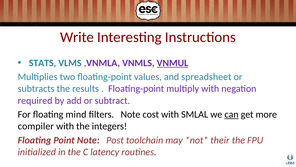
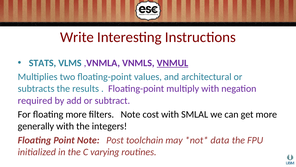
spreadsheet: spreadsheet -> architectural
floating mind: mind -> more
can underline: present -> none
compiler: compiler -> generally
their: their -> data
latency: latency -> varying
